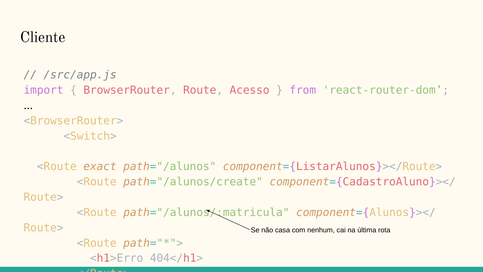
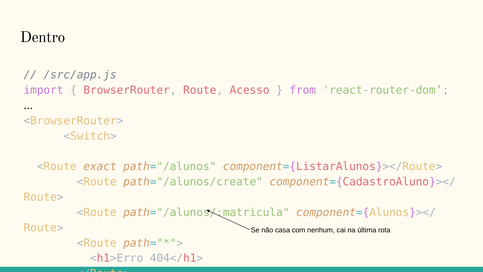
Cliente: Cliente -> Dentro
